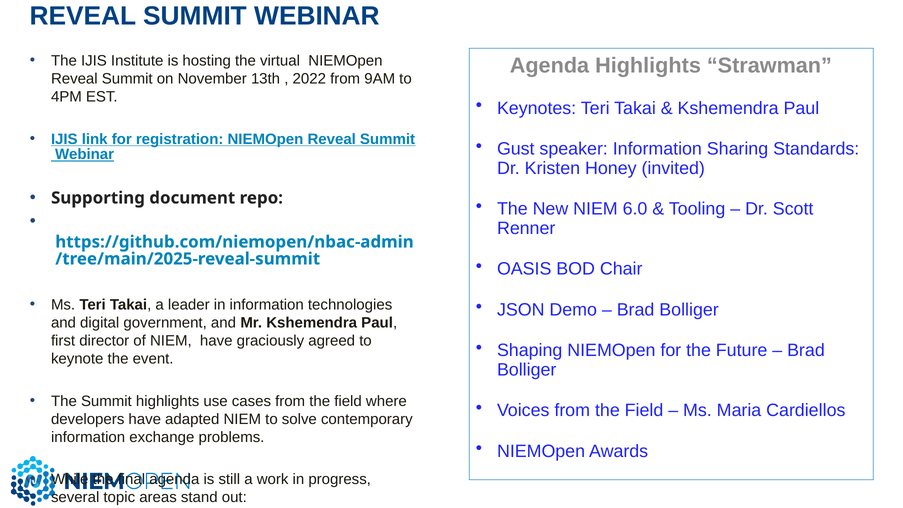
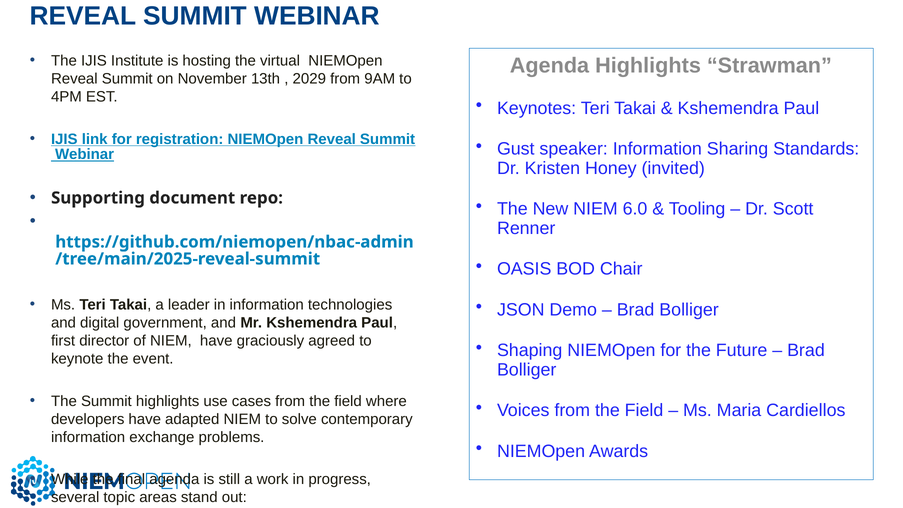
2022: 2022 -> 2029
